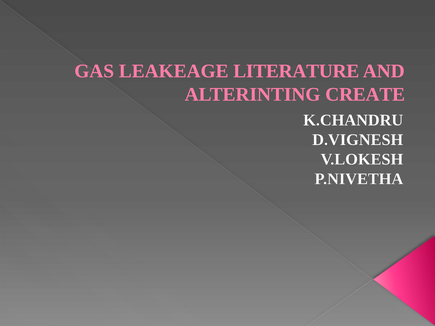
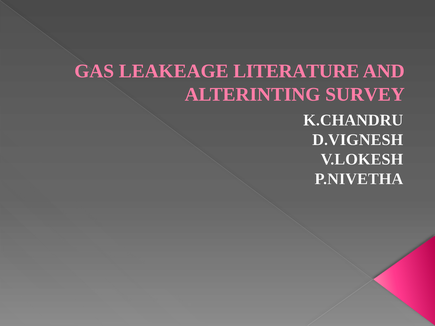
CREATE: CREATE -> SURVEY
